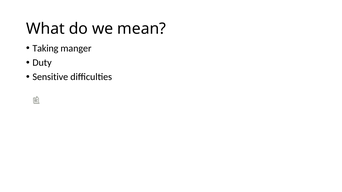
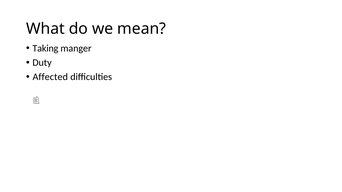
Sensitive: Sensitive -> Affected
